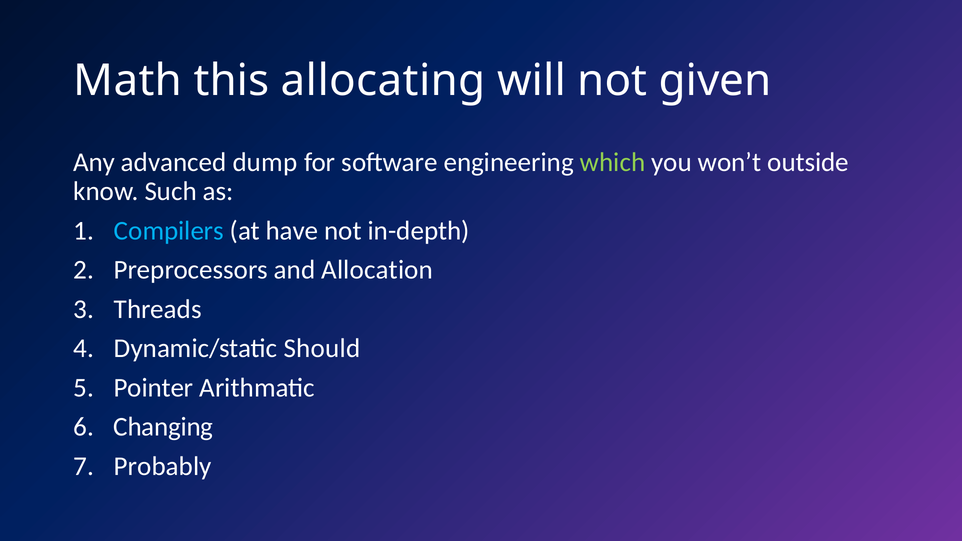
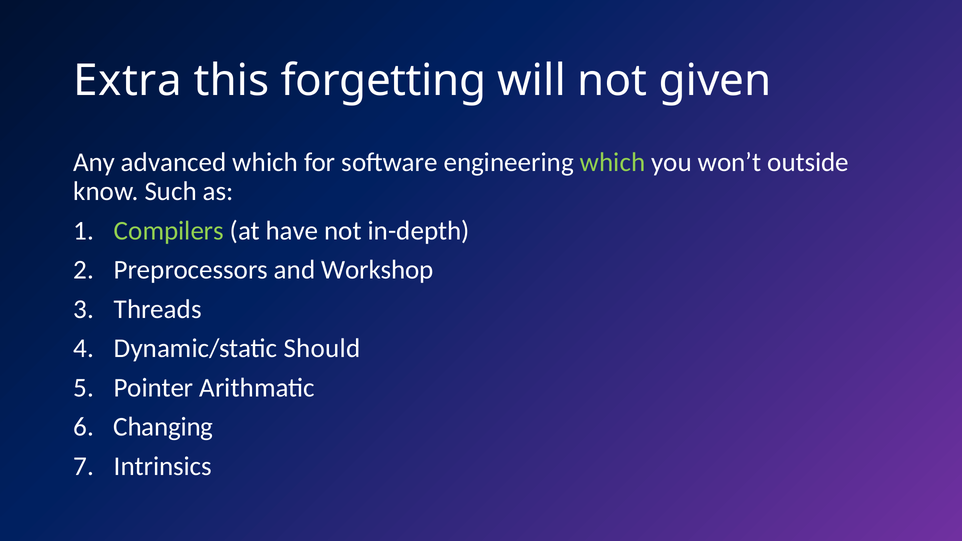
Math: Math -> Extra
allocating: allocating -> forgetting
advanced dump: dump -> which
Compilers colour: light blue -> light green
Allocation: Allocation -> Workshop
Probably: Probably -> Intrinsics
